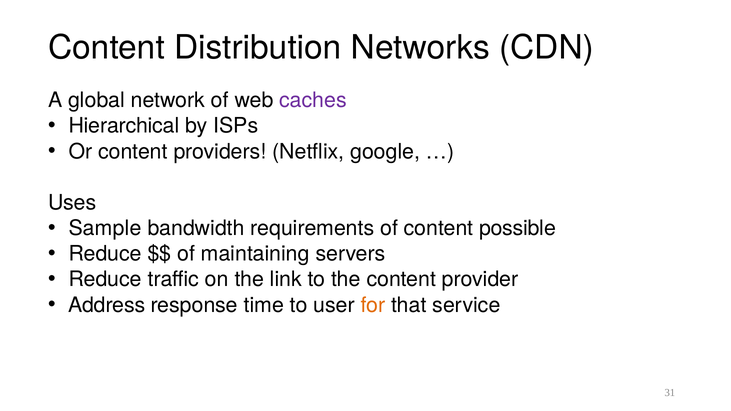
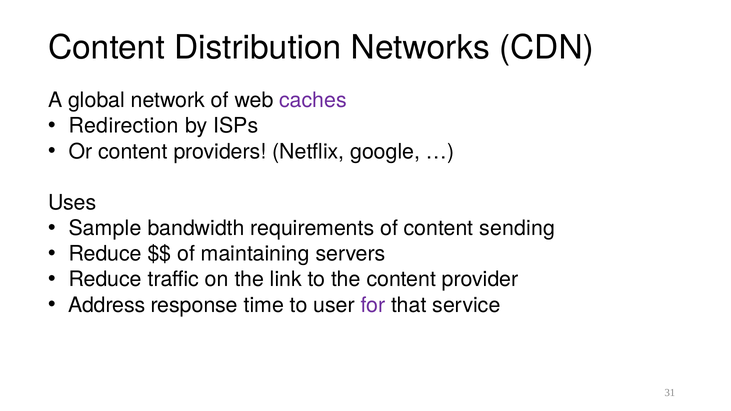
Hierarchical: Hierarchical -> Redirection
possible: possible -> sending
for colour: orange -> purple
